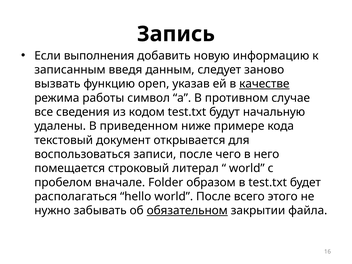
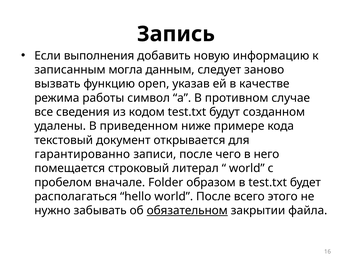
введя: введя -> могла
качестве underline: present -> none
начальную: начальную -> созданном
воспользоваться: воспользоваться -> гарантированно
